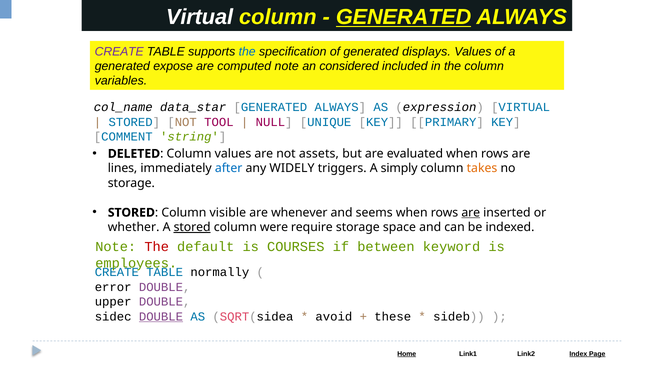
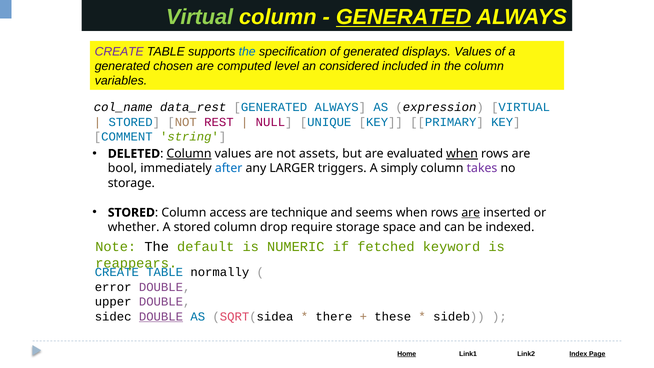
Virtual at (200, 17) colour: white -> light green
expose: expose -> chosen
computed note: note -> level
data_star: data_star -> data_rest
TOOL: TOOL -> REST
Column at (189, 154) underline: none -> present
when at (462, 154) underline: none -> present
lines: lines -> bool
WIDELY: WIDELY -> LARGER
takes colour: orange -> purple
visible: visible -> access
whenever: whenever -> technique
stored at (192, 227) underline: present -> none
were: were -> drop
The at (157, 247) colour: red -> black
COURSES: COURSES -> NUMERIC
between: between -> fetched
employees: employees -> reappears
avoid: avoid -> there
